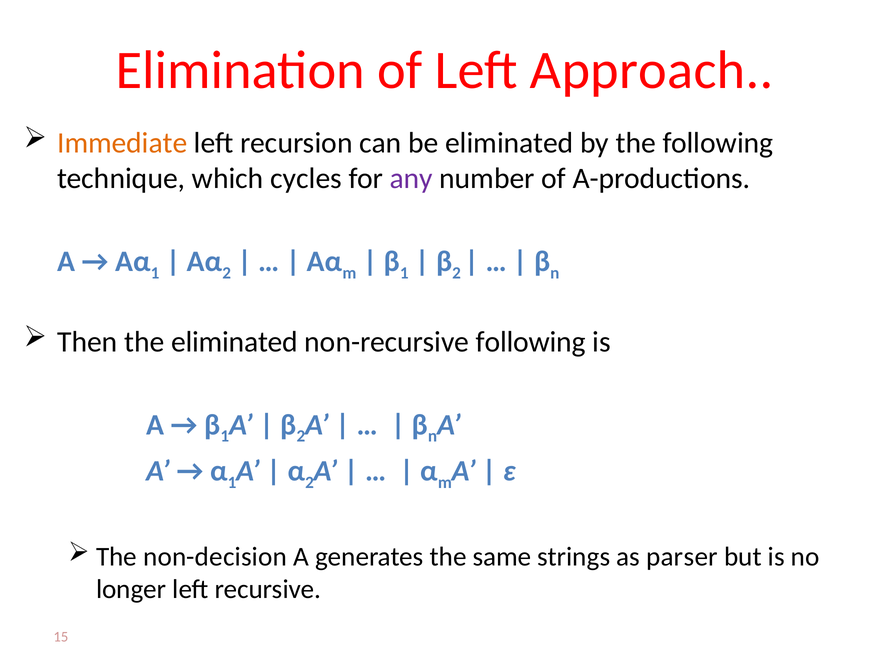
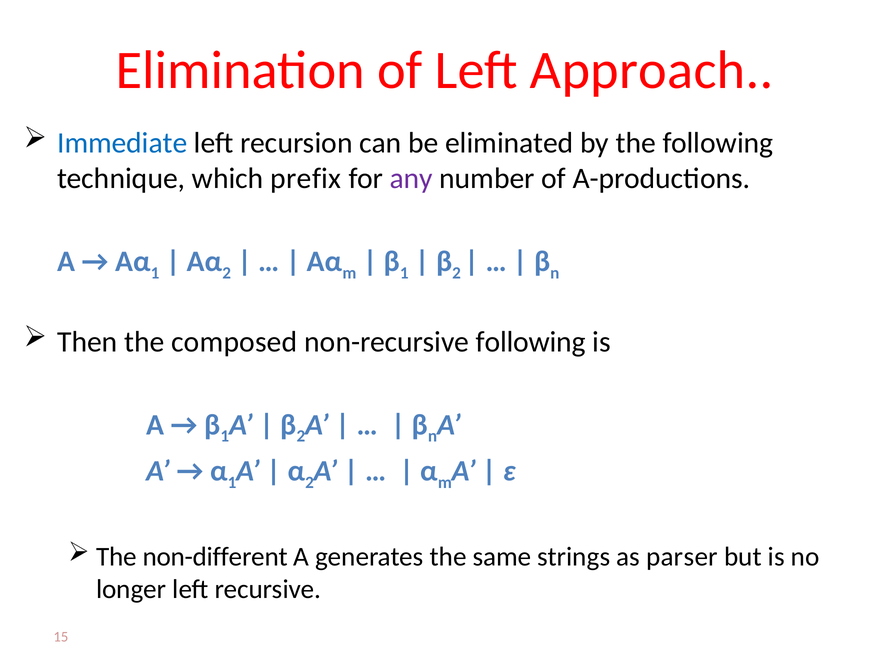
Immediate colour: orange -> blue
cycles: cycles -> prefix
the eliminated: eliminated -> composed
non-decision: non-decision -> non-different
